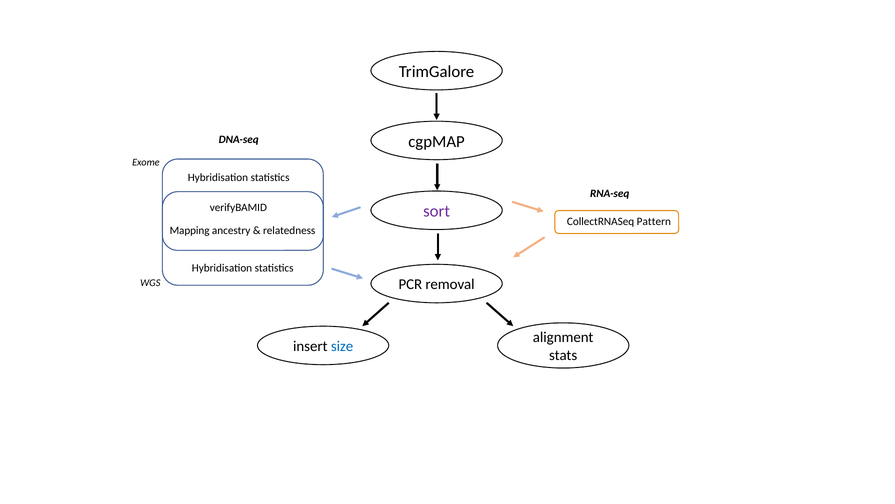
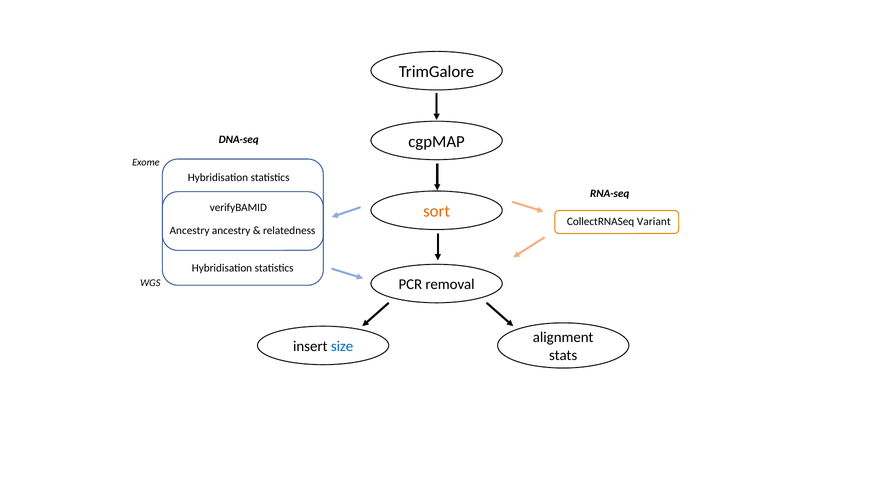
sort colour: purple -> orange
Pattern: Pattern -> Variant
Mapping at (190, 231): Mapping -> Ancestry
